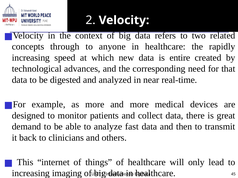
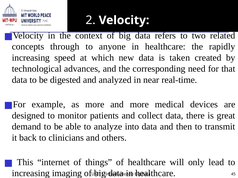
entire: entire -> taken
fast: fast -> into
